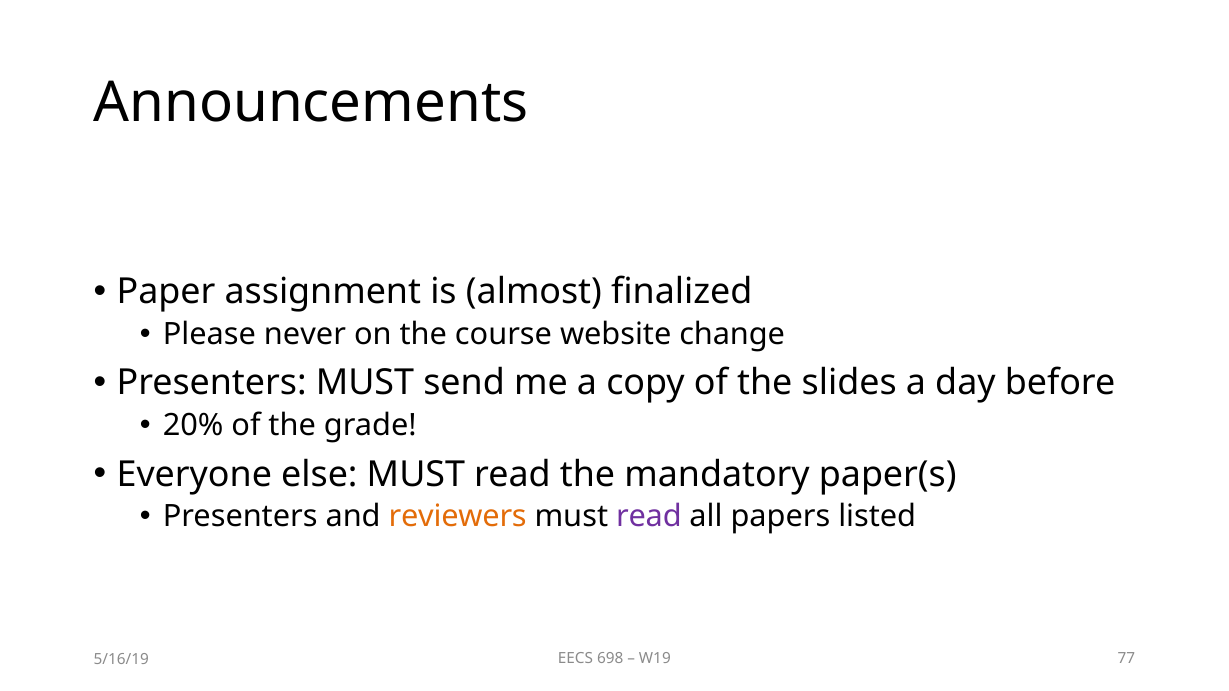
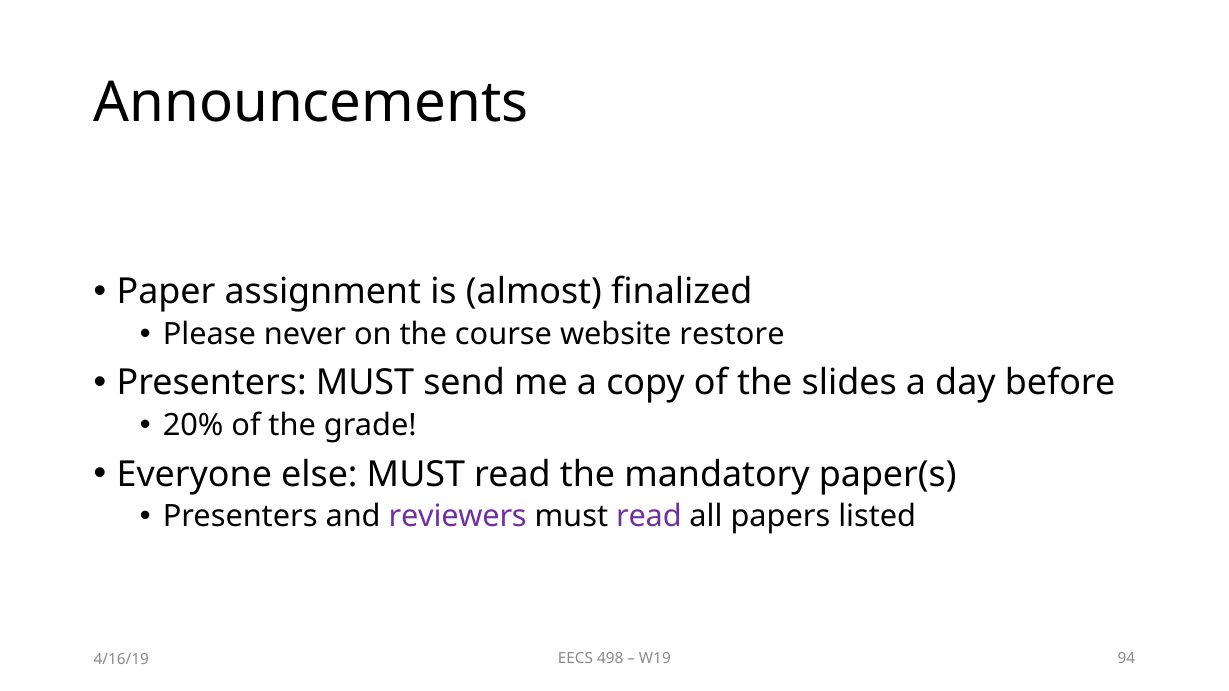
change: change -> restore
reviewers colour: orange -> purple
698: 698 -> 498
77: 77 -> 94
5/16/19: 5/16/19 -> 4/16/19
